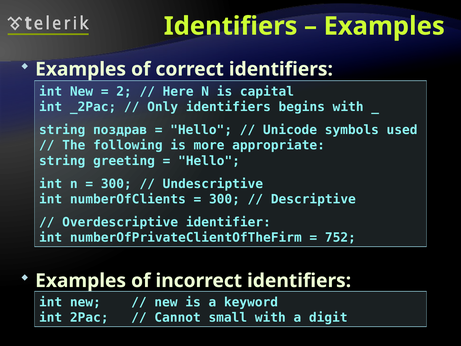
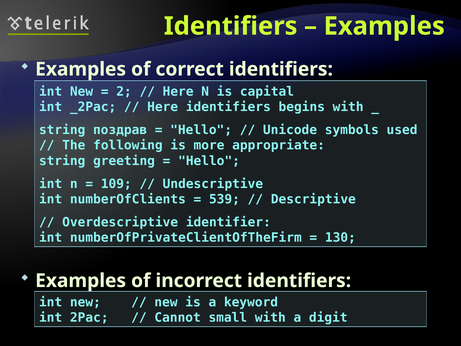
Only at (163, 107): Only -> Here
300 at (116, 184): 300 -> 109
300 at (224, 199): 300 -> 539
752: 752 -> 130
